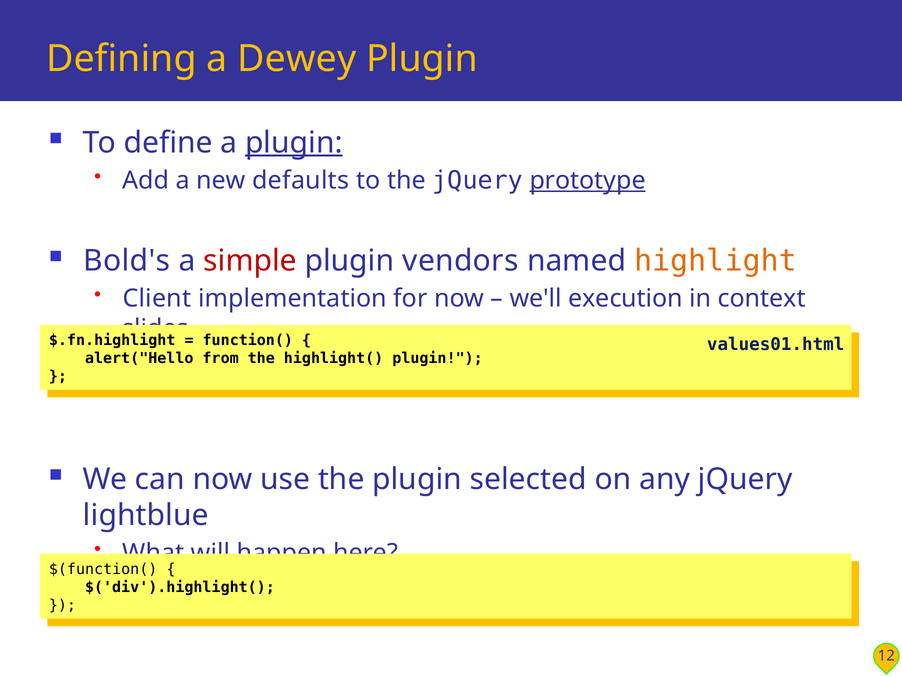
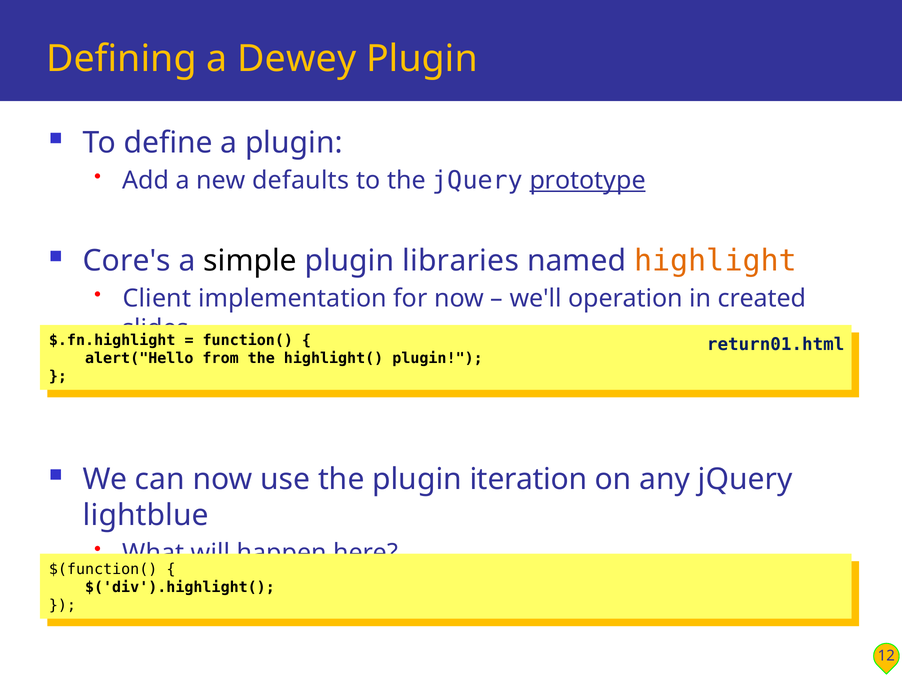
plugin at (294, 143) underline: present -> none
Bold's: Bold's -> Core's
simple colour: red -> black
vendors: vendors -> libraries
execution: execution -> operation
context: context -> created
values01.html: values01.html -> return01.html
selected: selected -> iteration
